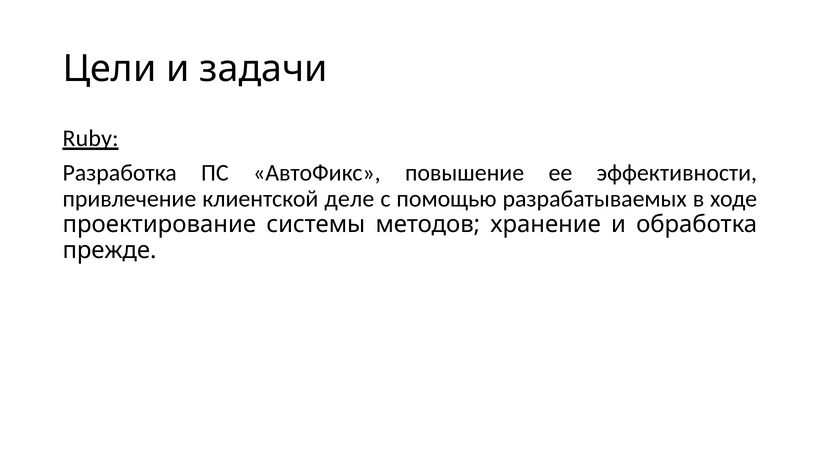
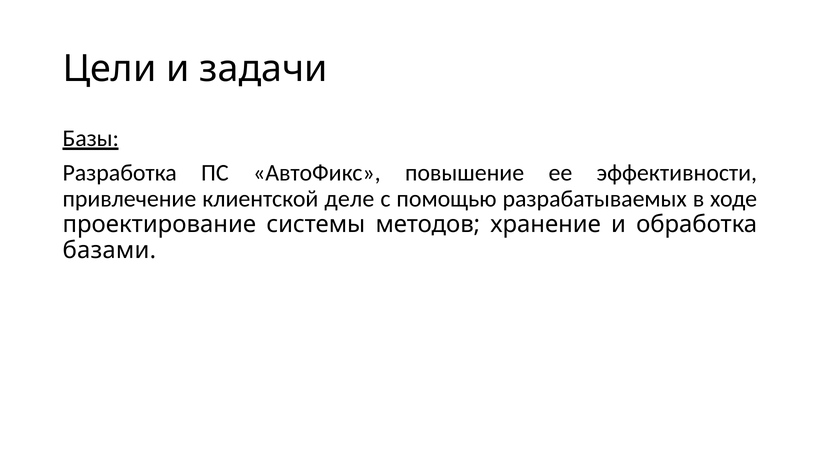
Ruby: Ruby -> Базы
прежде: прежде -> базами
